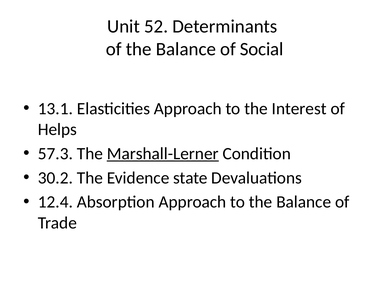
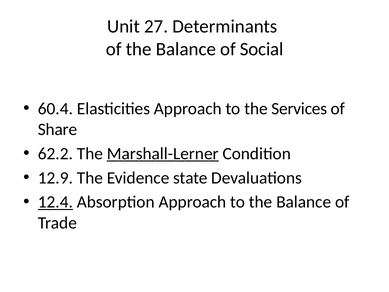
52: 52 -> 27
13.1: 13.1 -> 60.4
Interest: Interest -> Services
Helps: Helps -> Share
57.3: 57.3 -> 62.2
30.2: 30.2 -> 12.9
12.4 underline: none -> present
